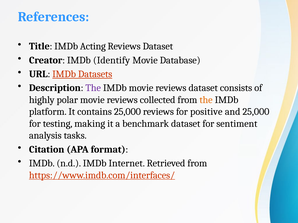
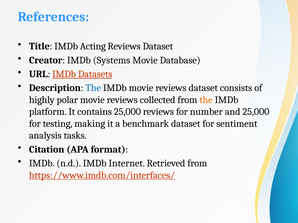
Identify: Identify -> Systems
The at (93, 88) colour: purple -> blue
positive: positive -> number
